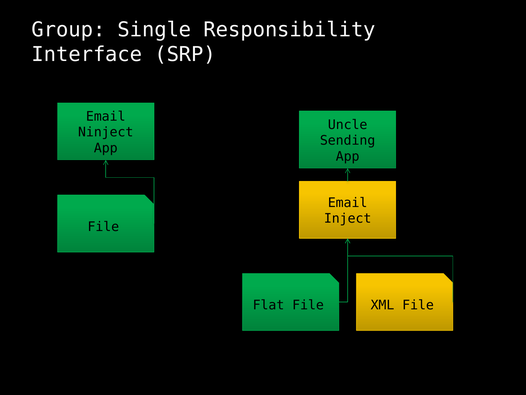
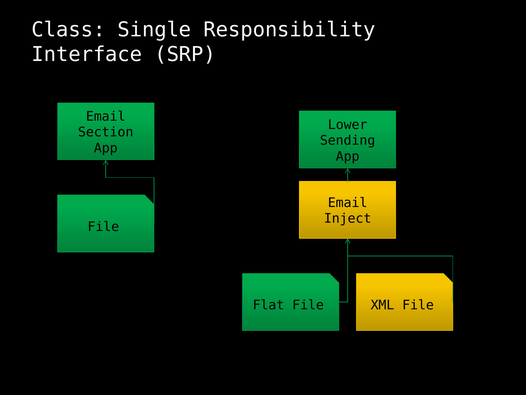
Group: Group -> Class
Uncle: Uncle -> Lower
Ninject: Ninject -> Section
